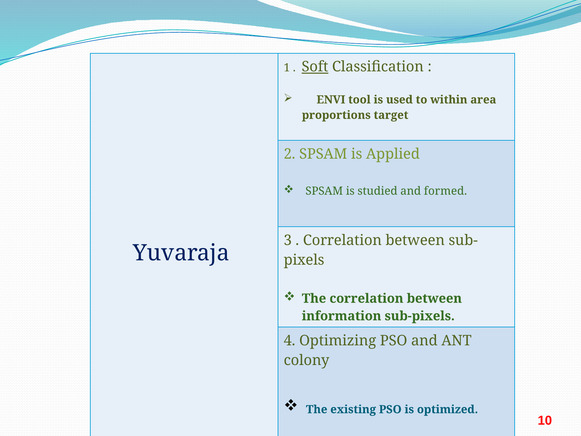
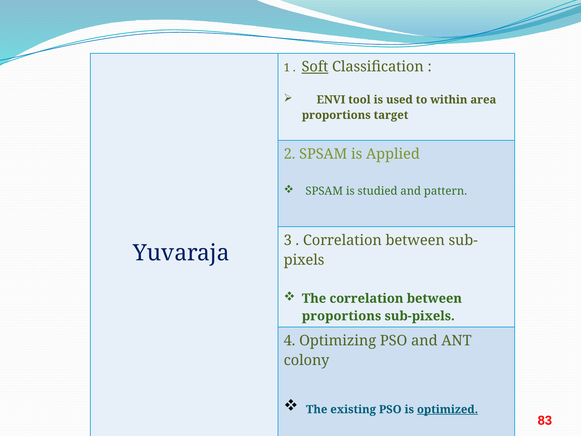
formed: formed -> pattern
information at (342, 316): information -> proportions
optimized underline: none -> present
10: 10 -> 83
